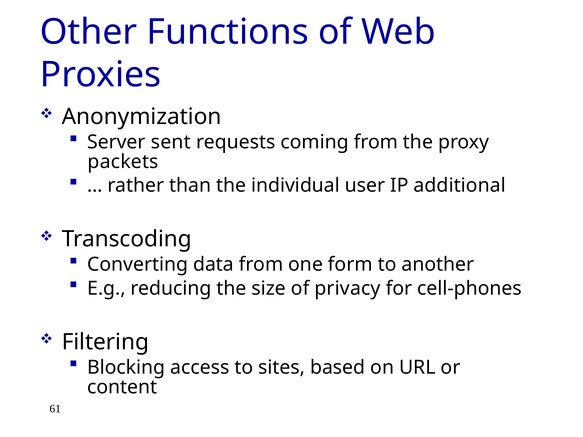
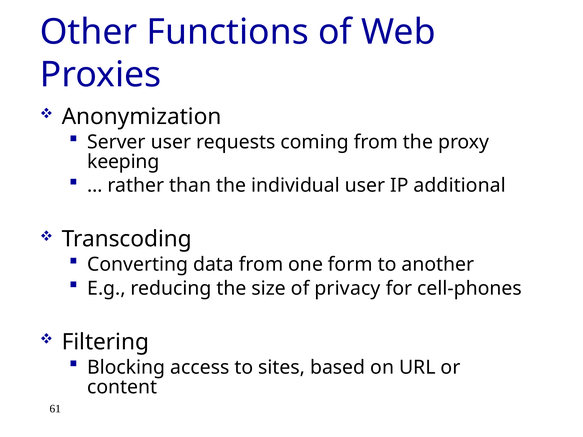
Server sent: sent -> user
packets: packets -> keeping
